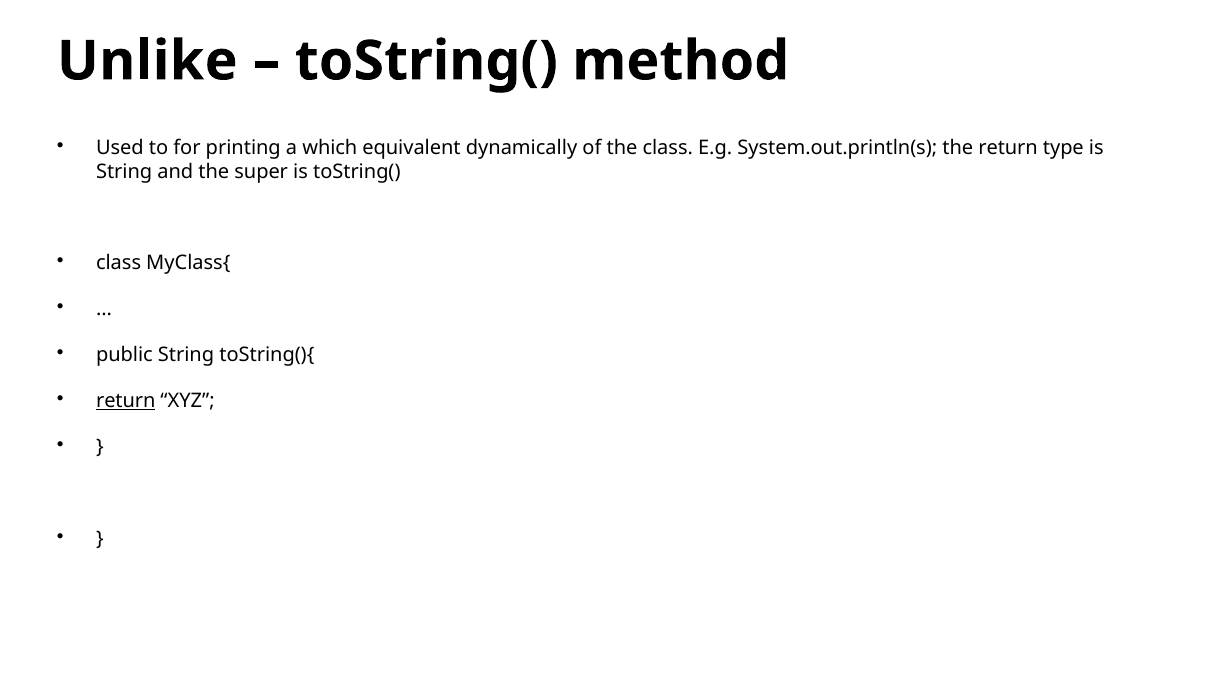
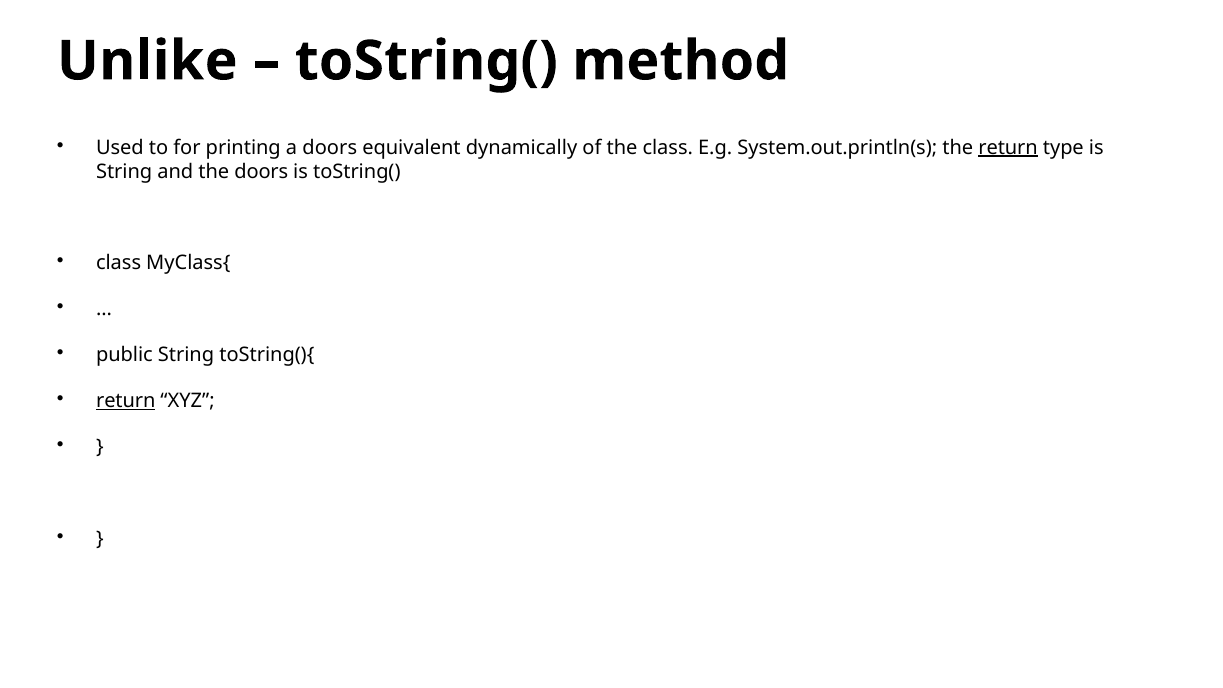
a which: which -> doors
return at (1008, 147) underline: none -> present
the super: super -> doors
